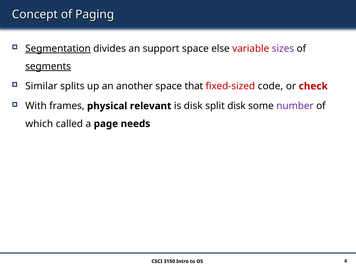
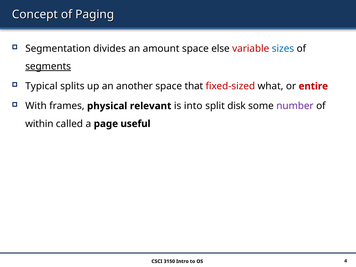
Segmentation underline: present -> none
support: support -> amount
sizes colour: purple -> blue
Similar: Similar -> Typical
code: code -> what
check: check -> entire
is disk: disk -> into
which: which -> within
needs: needs -> useful
